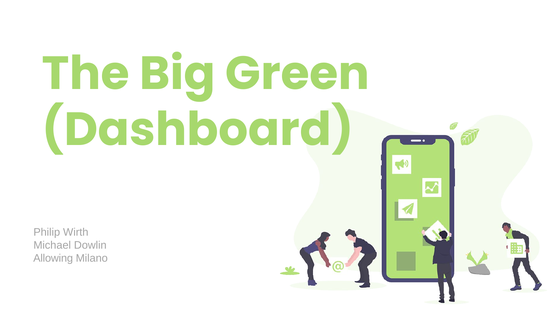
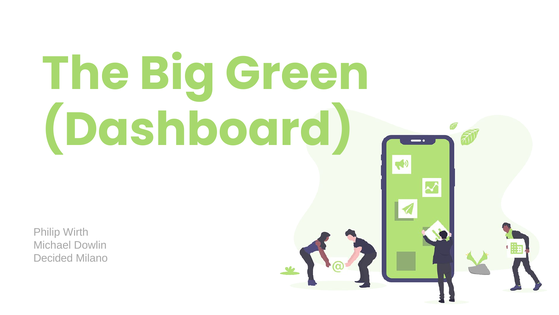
Allowing: Allowing -> Decided
